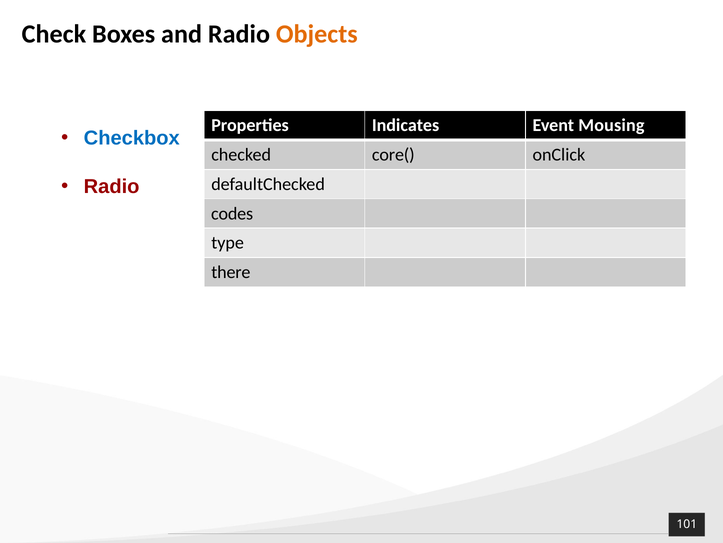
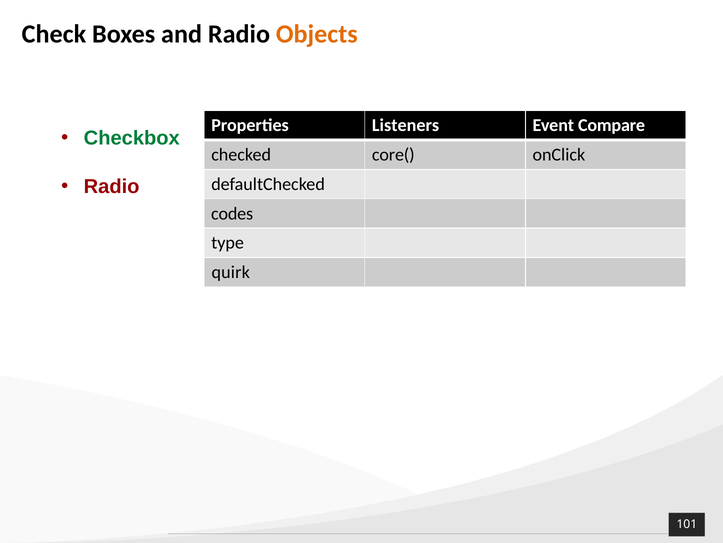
Indicates: Indicates -> Listeners
Mousing: Mousing -> Compare
Checkbox colour: blue -> green
there: there -> quirk
